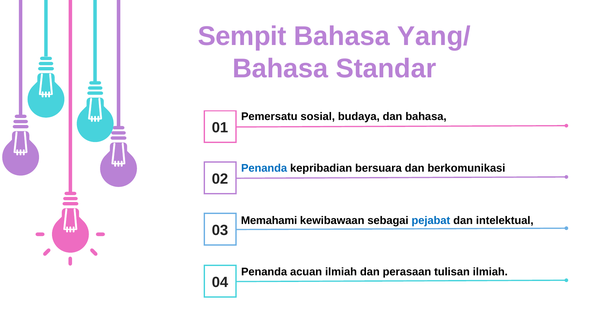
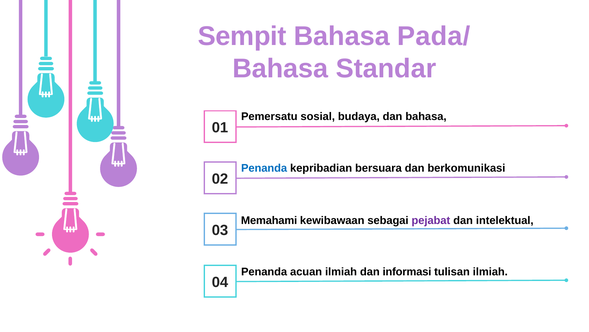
Yang/: Yang/ -> Pada/
pejabat colour: blue -> purple
perasaan: perasaan -> informasi
